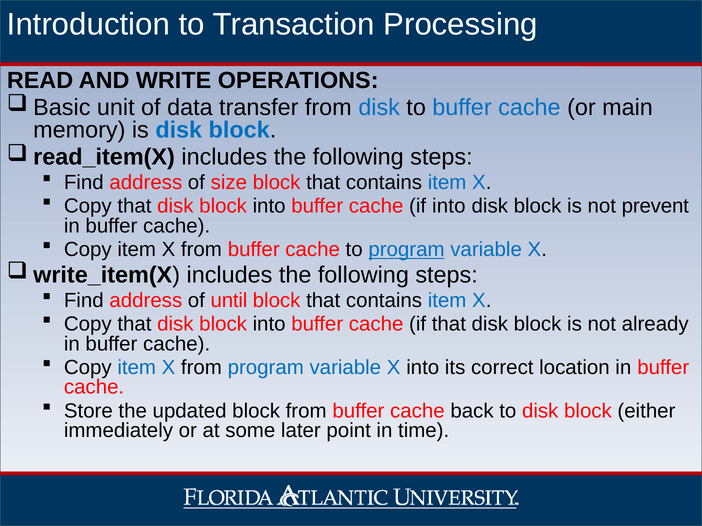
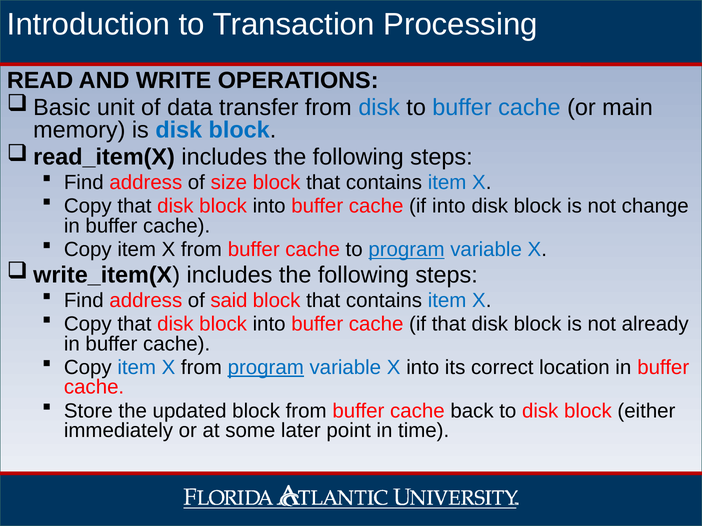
prevent: prevent -> change
until: until -> said
program at (266, 368) underline: none -> present
